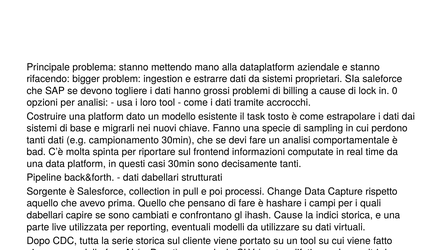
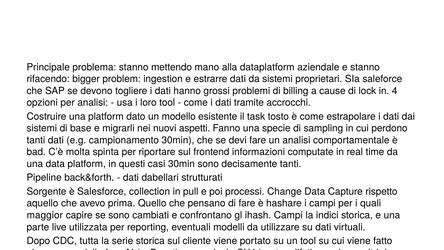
0: 0 -> 4
chiave: chiave -> aspetti
dabellari at (45, 215): dabellari -> maggior
ihash Cause: Cause -> Campi
